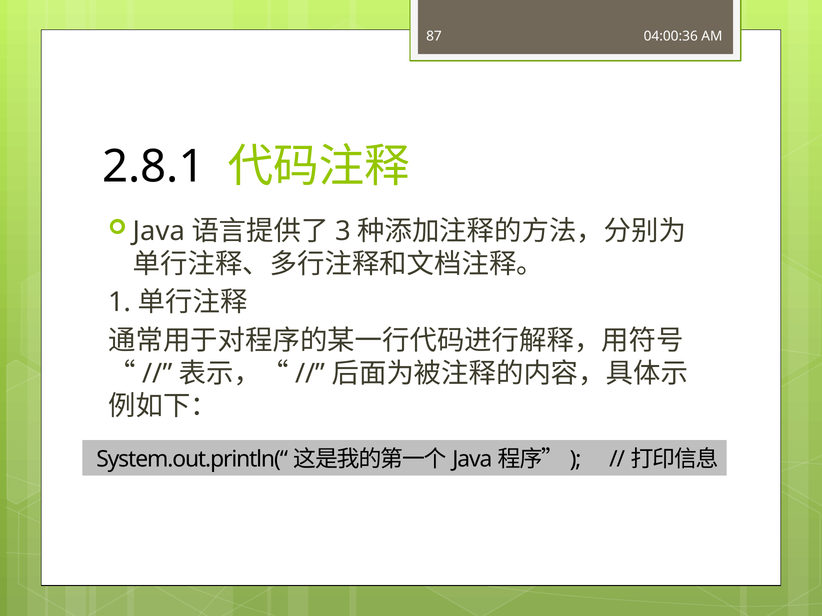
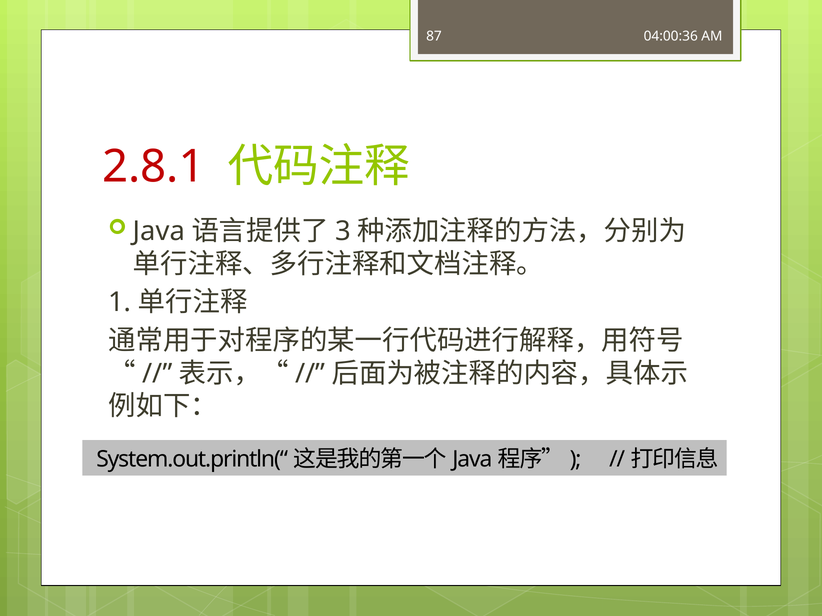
2.8.1 colour: black -> red
